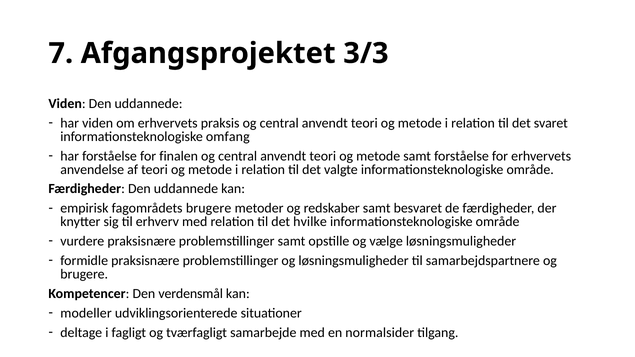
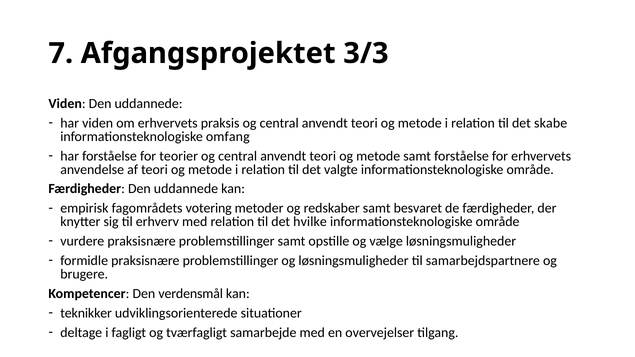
svaret: svaret -> skabe
finalen: finalen -> teorier
fagområdets brugere: brugere -> votering
modeller: modeller -> teknikker
normalsider: normalsider -> overvejelser
